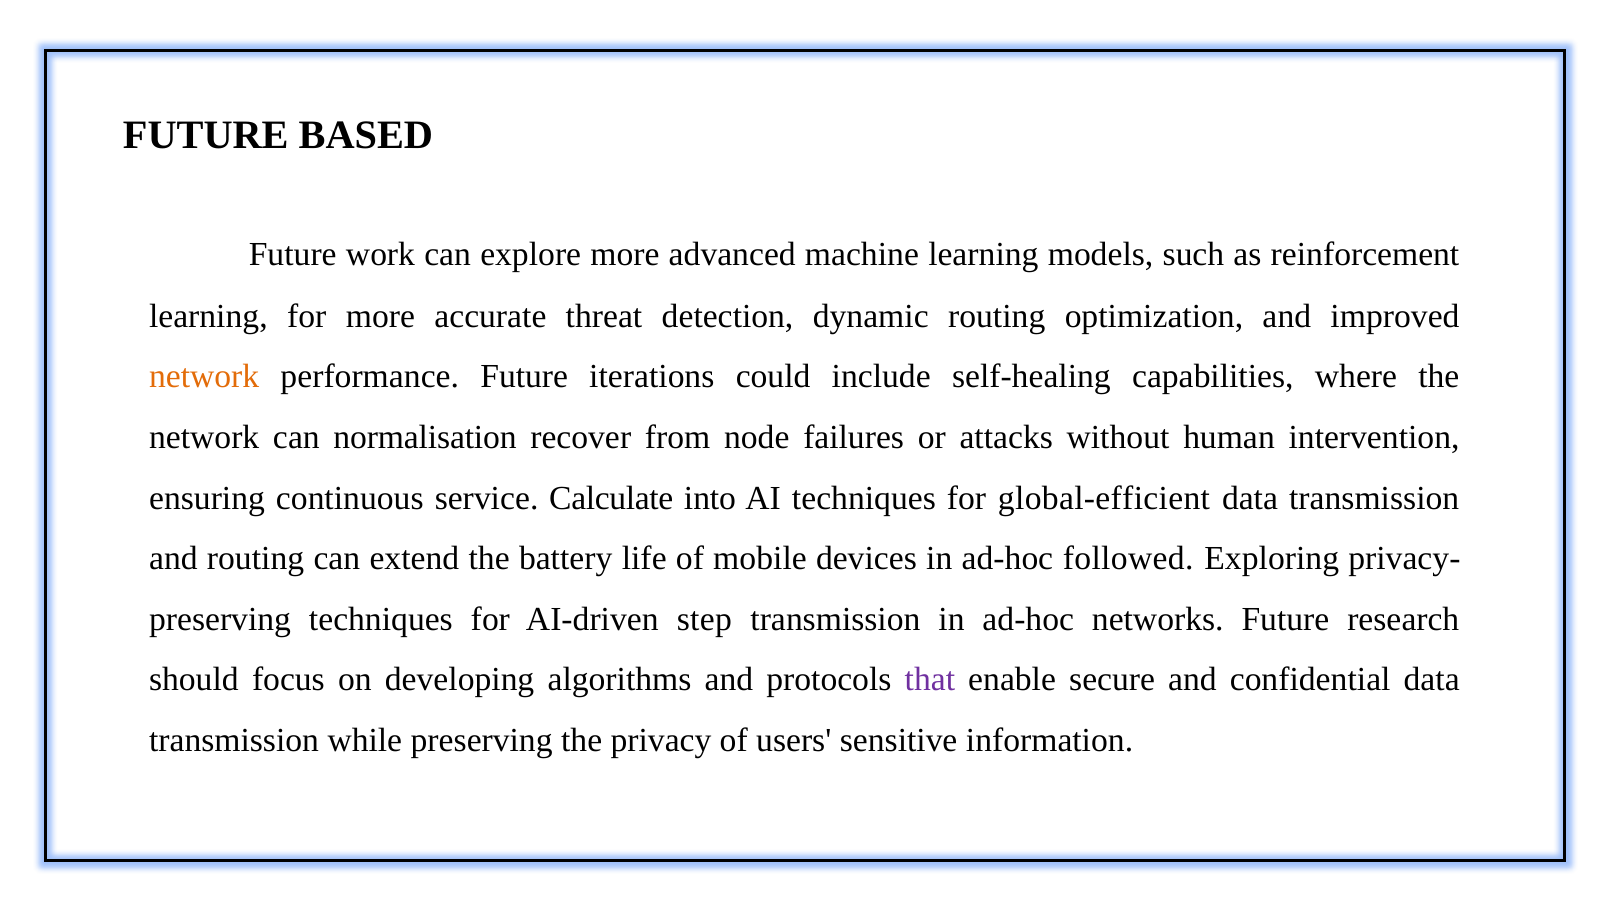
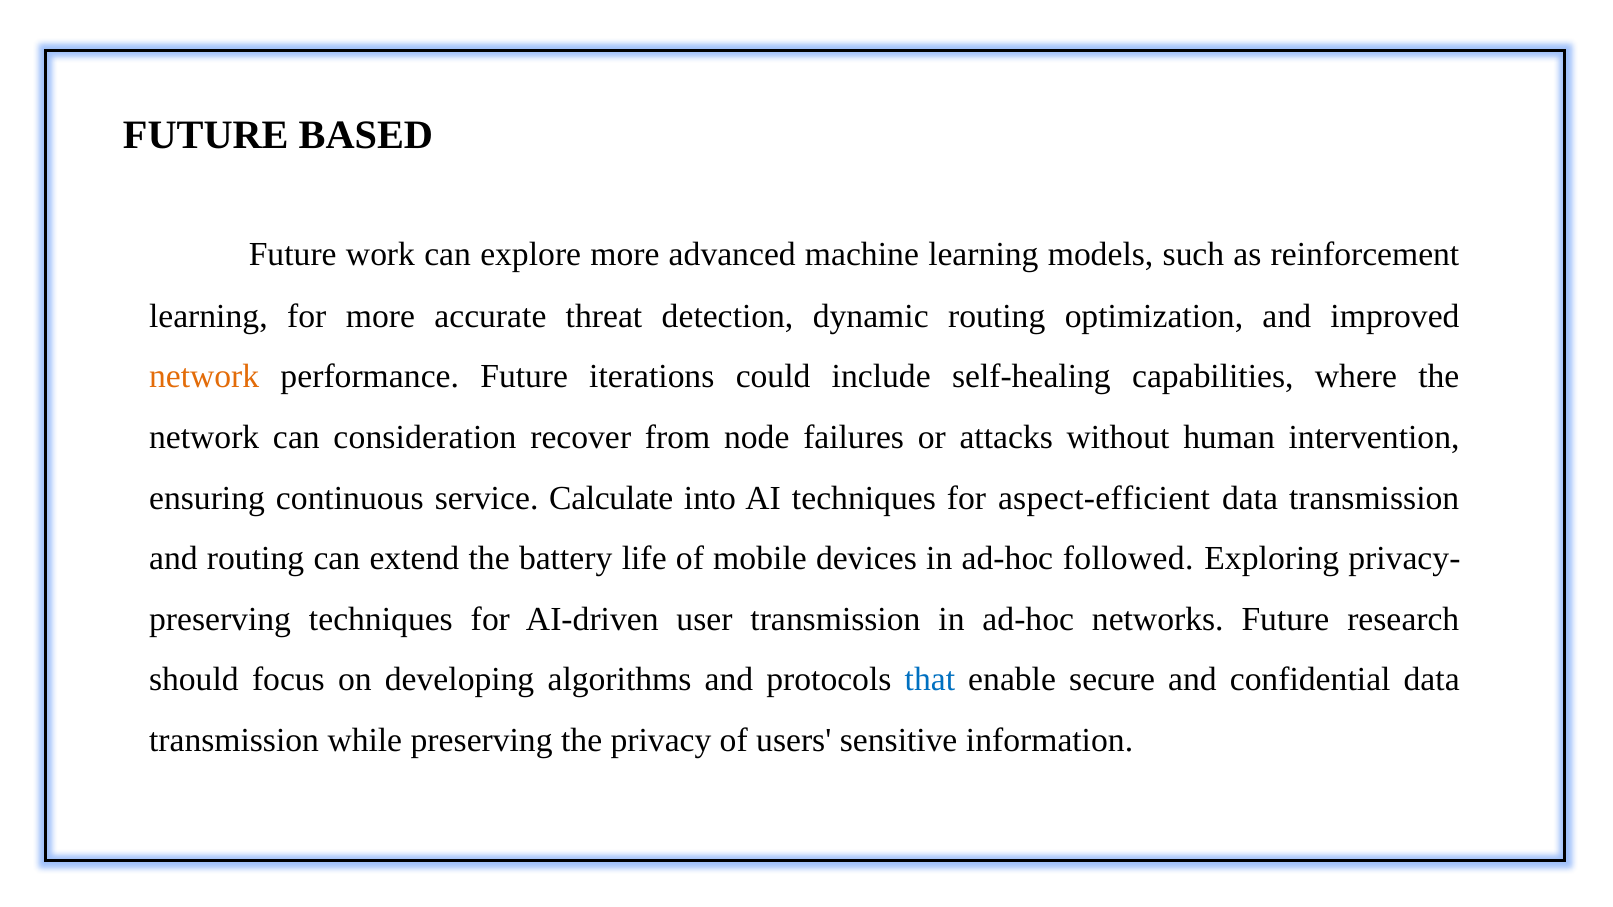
normalisation: normalisation -> consideration
global-efficient: global-efficient -> aspect-efficient
step: step -> user
that colour: purple -> blue
